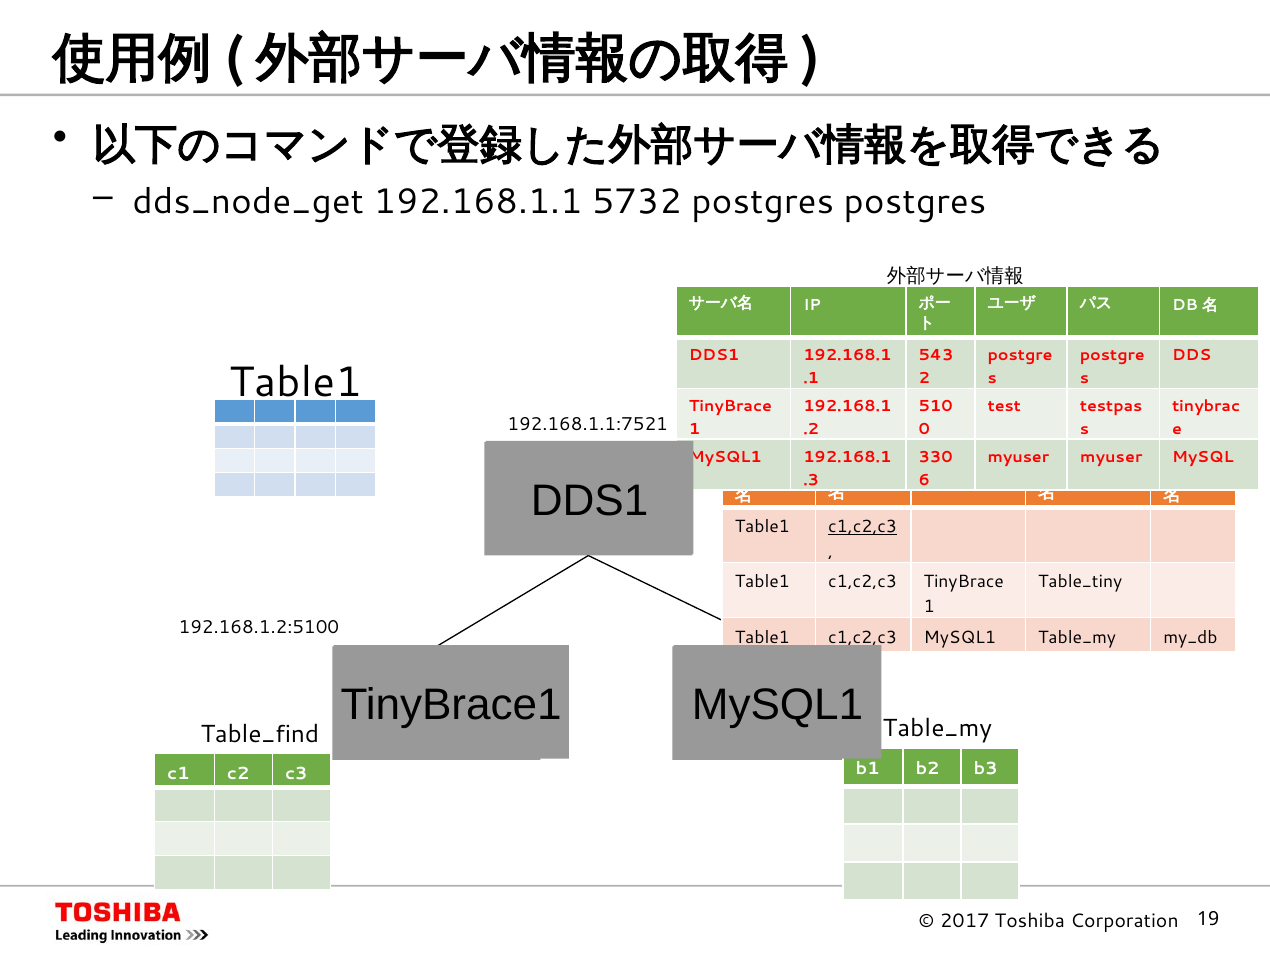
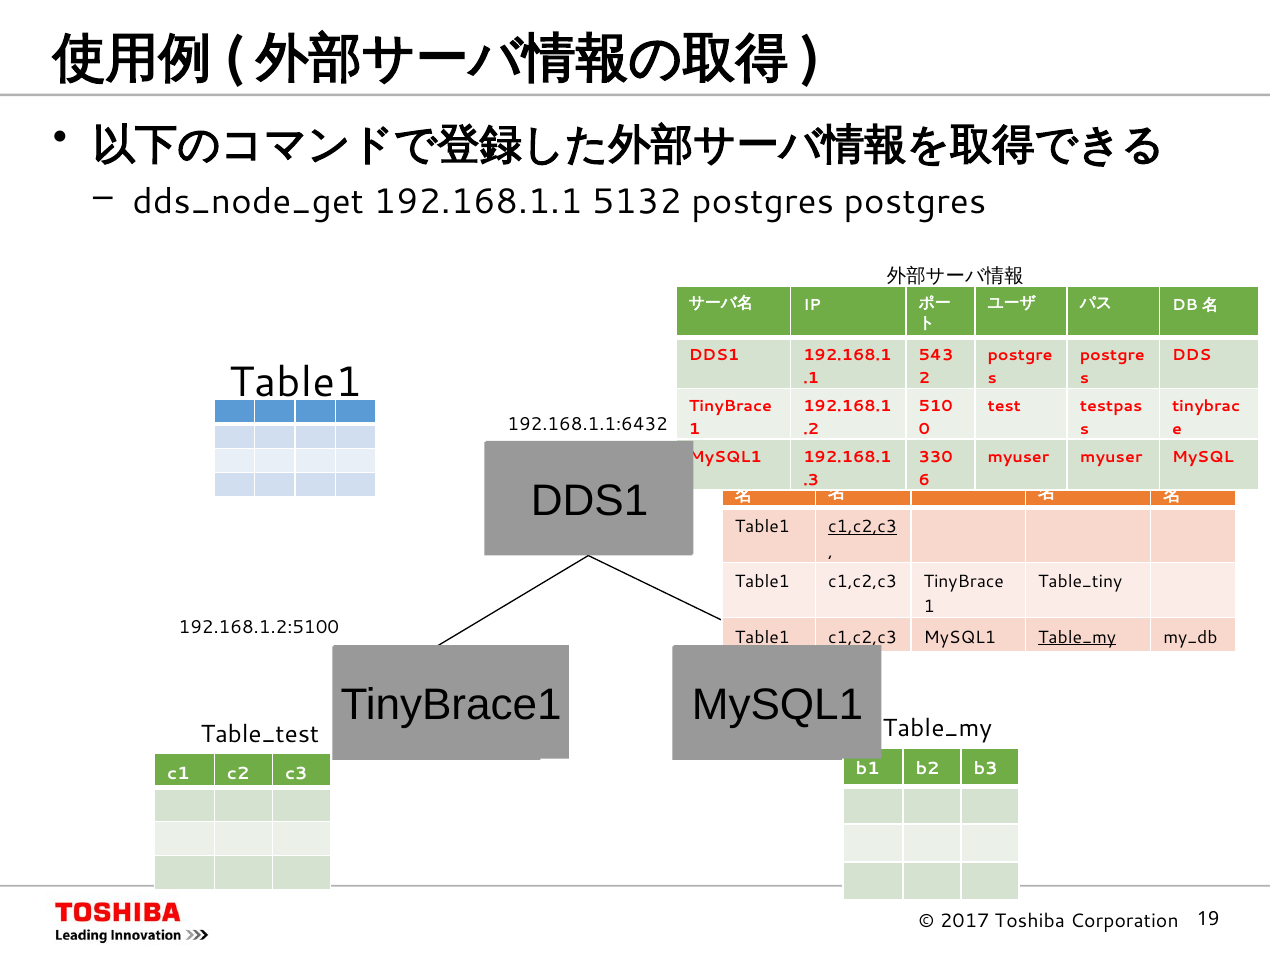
5732: 5732 -> 5132
192.168.1.1:7521: 192.168.1.1:7521 -> 192.168.1.1:6432
Table_my at (1077, 637) underline: none -> present
Table_find: Table_find -> Table_test
